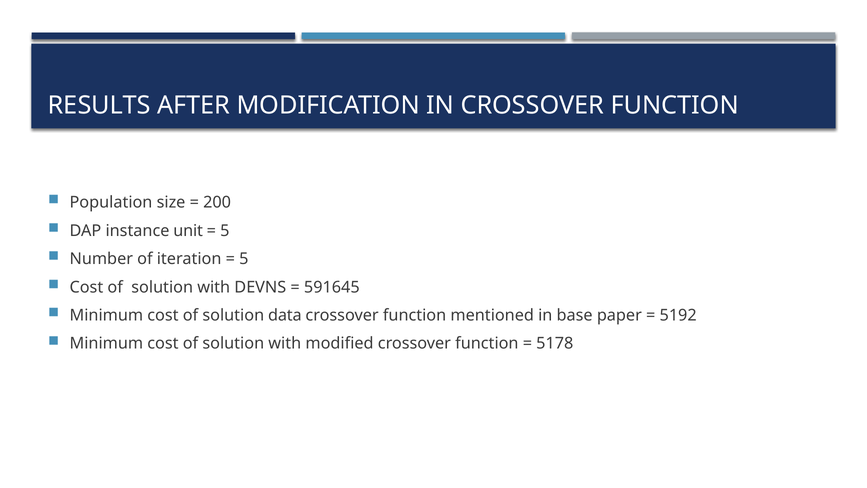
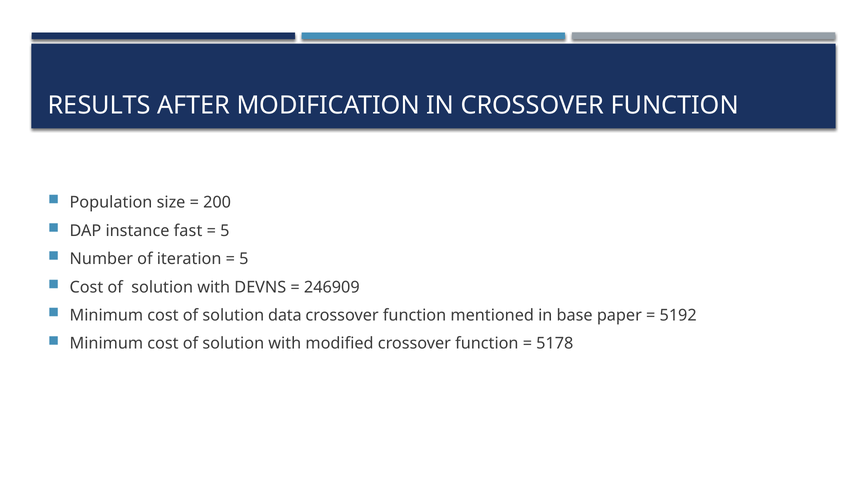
unit: unit -> fast
591645: 591645 -> 246909
